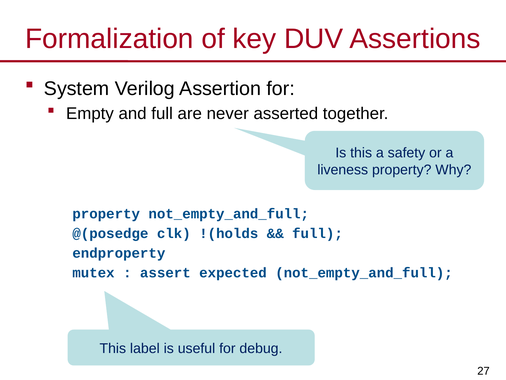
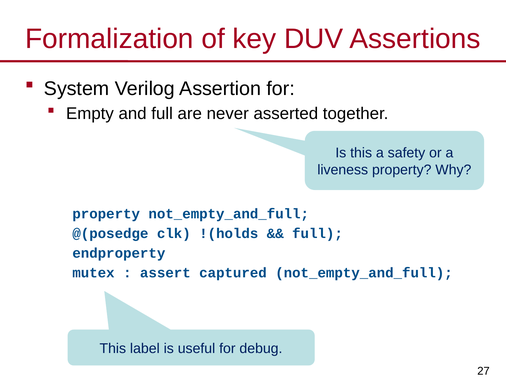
expected: expected -> captured
